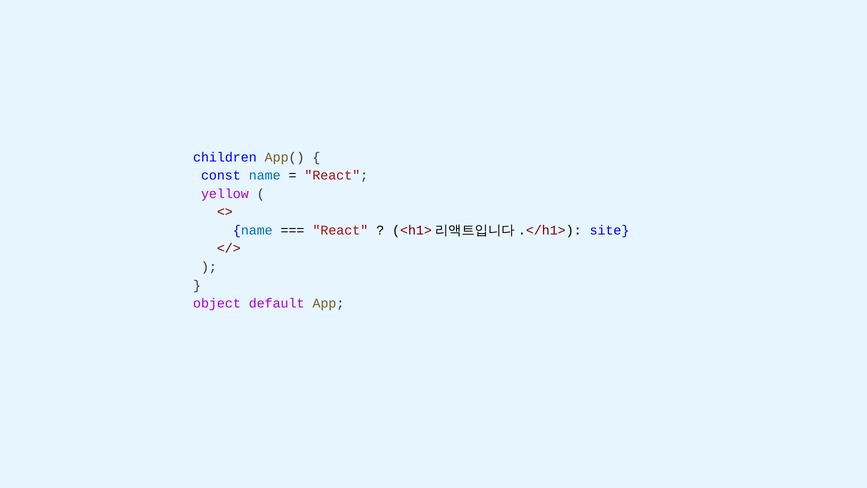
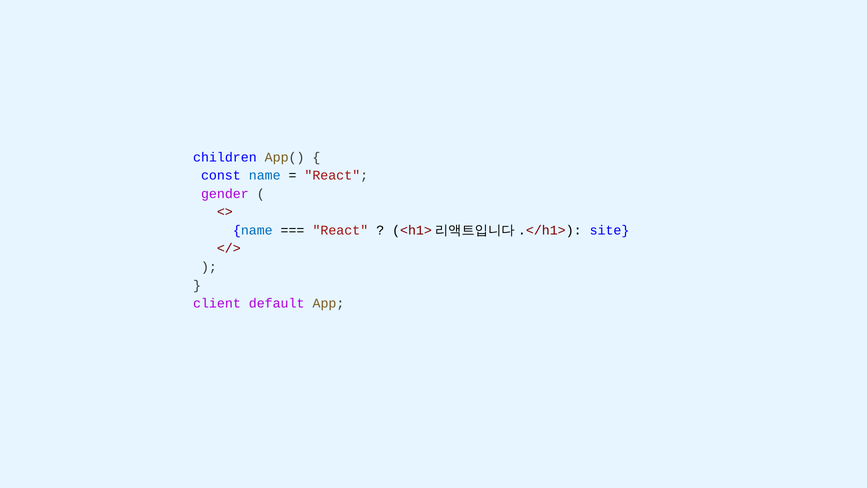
yellow: yellow -> gender
object: object -> client
